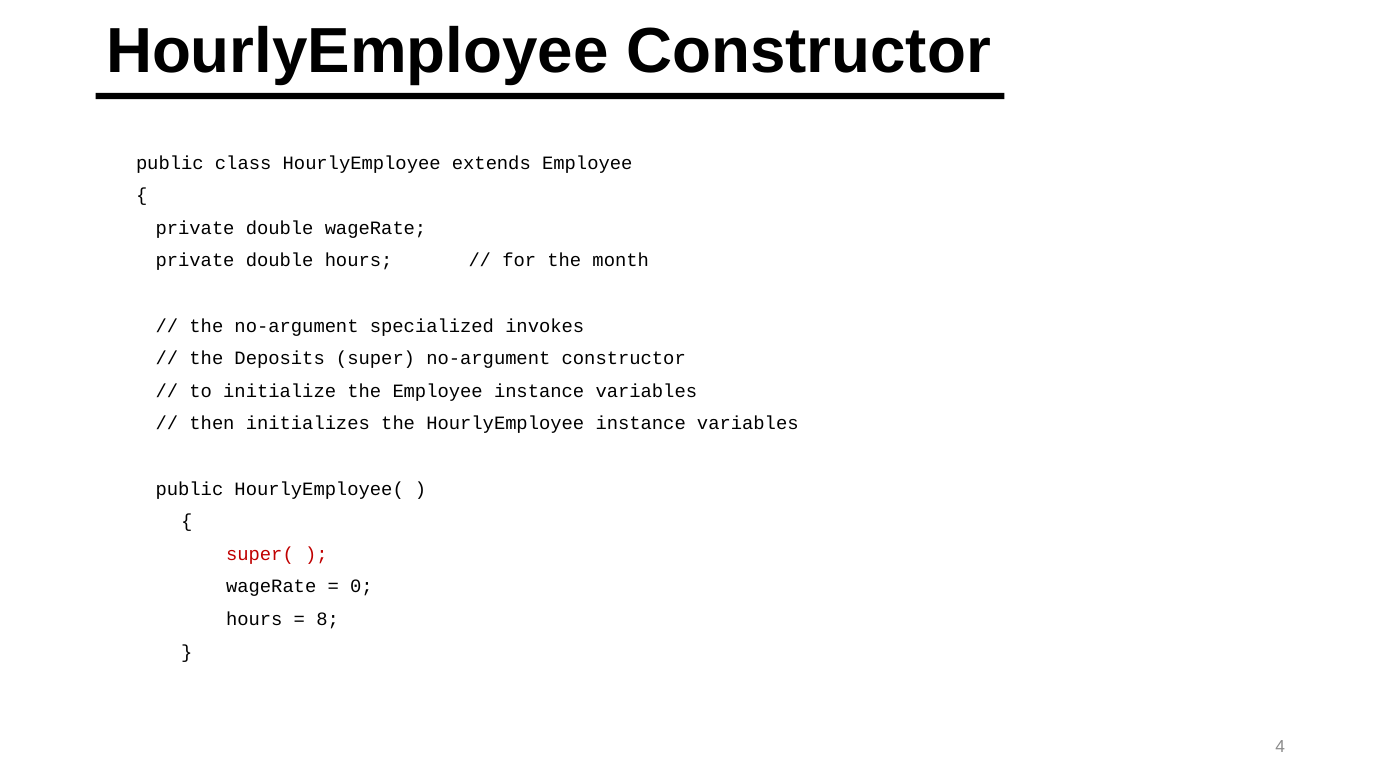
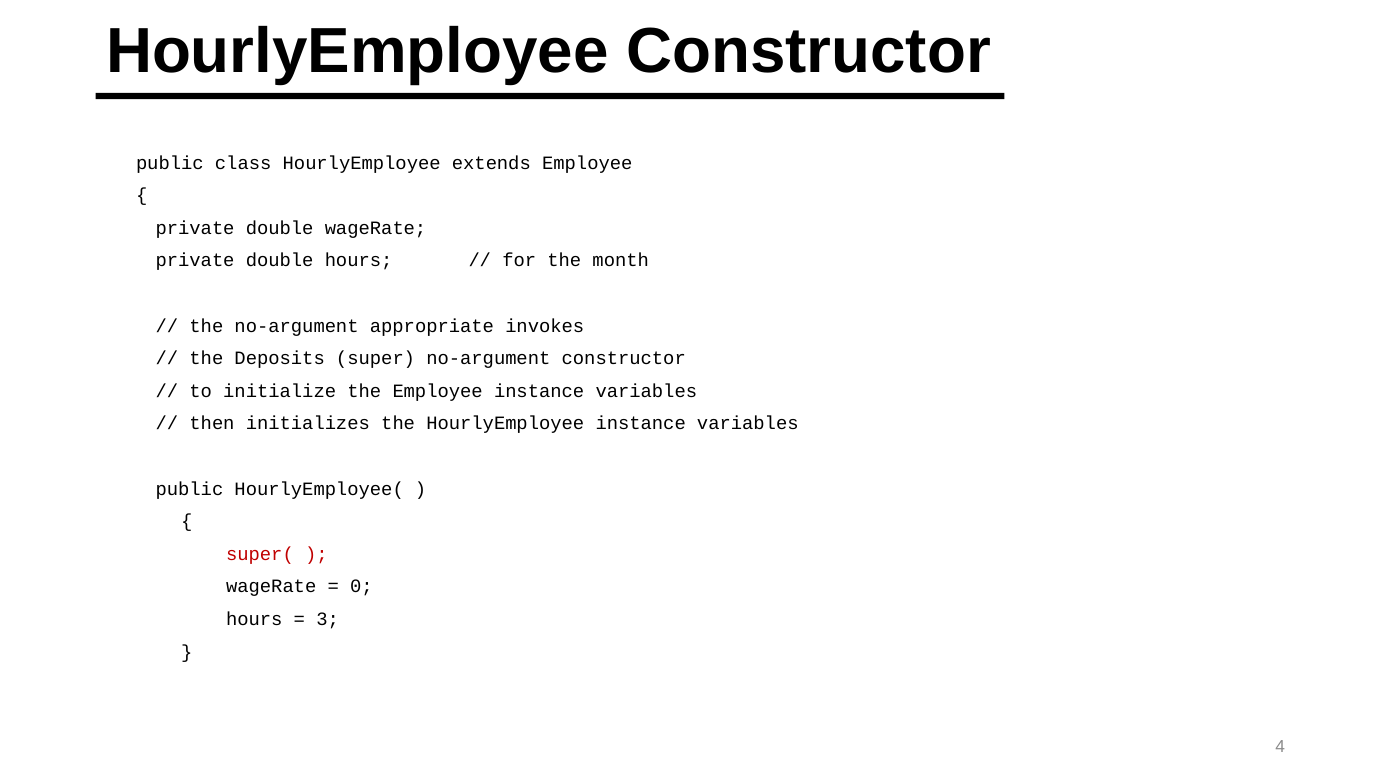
specialized: specialized -> appropriate
8: 8 -> 3
